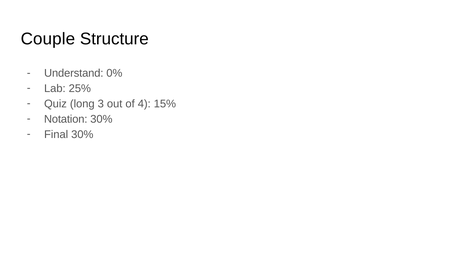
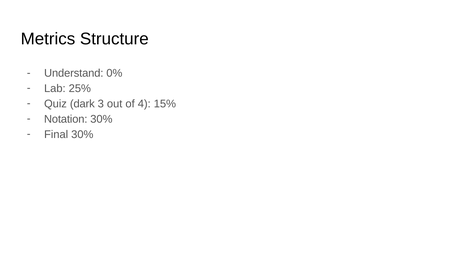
Couple: Couple -> Metrics
long: long -> dark
